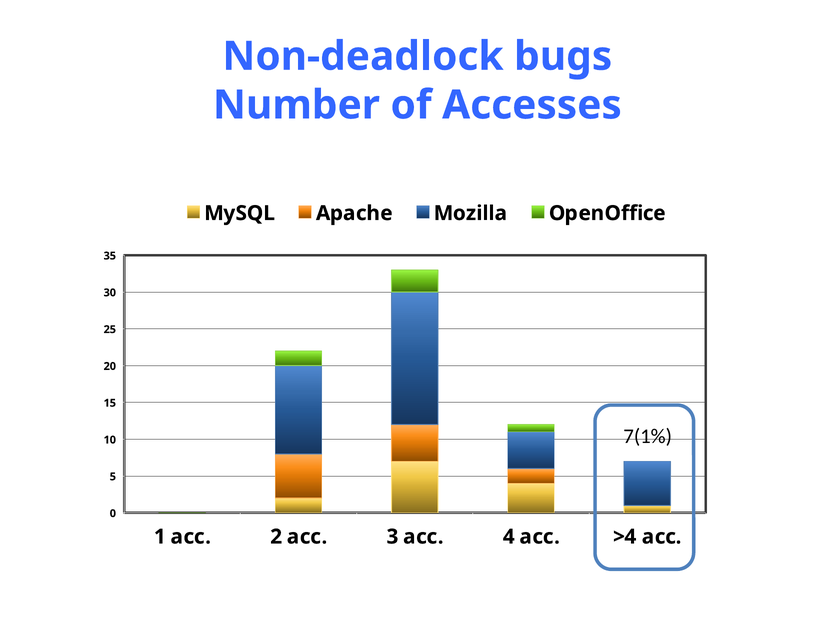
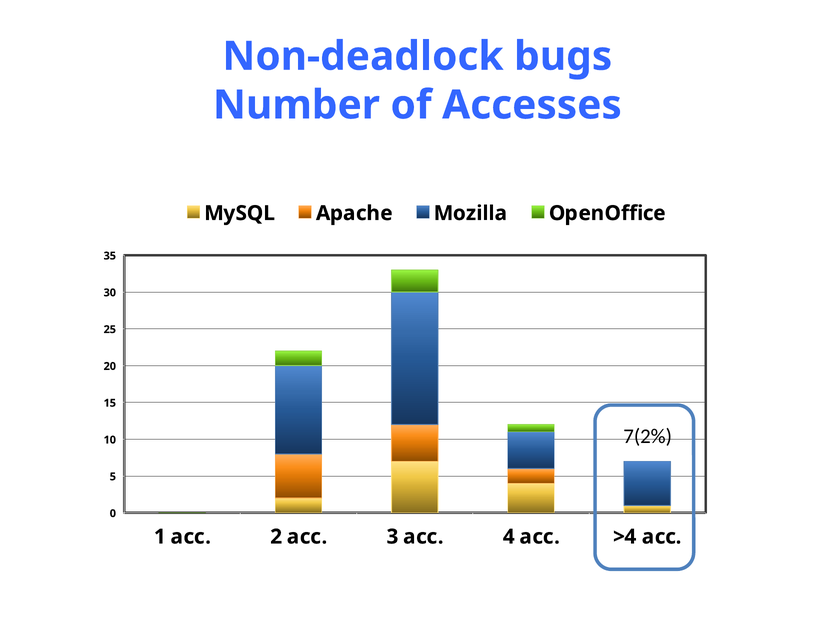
7(1%: 7(1% -> 7(2%
